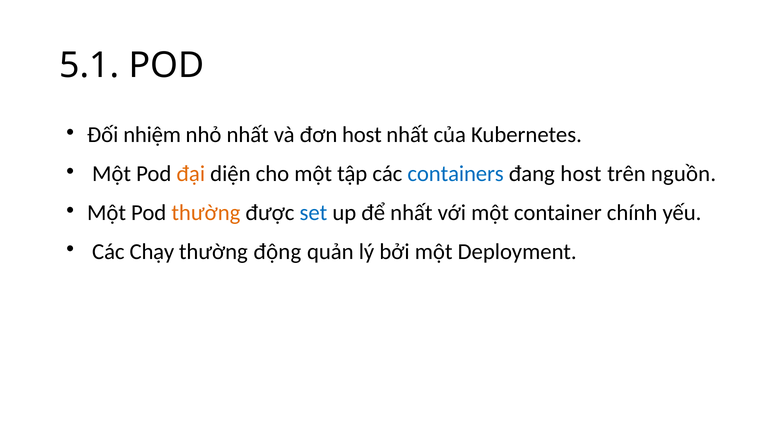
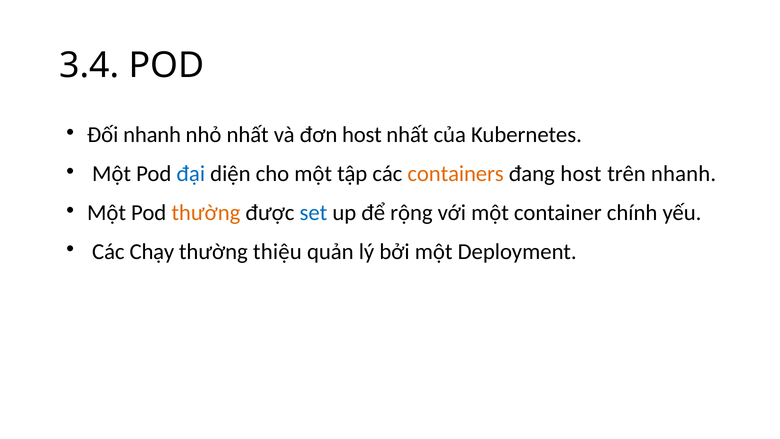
5.1: 5.1 -> 3.4
Đối nhiệm: nhiệm -> nhanh
đại colour: orange -> blue
containers colour: blue -> orange
trên nguồn: nguồn -> nhanh
để nhất: nhất -> rộng
động: động -> thiệu
